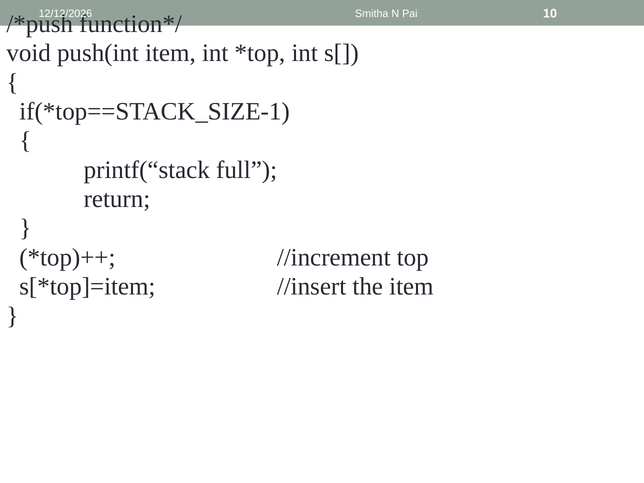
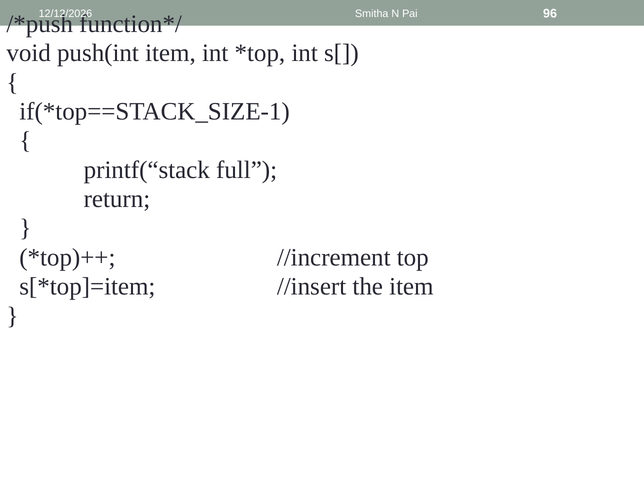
10: 10 -> 96
